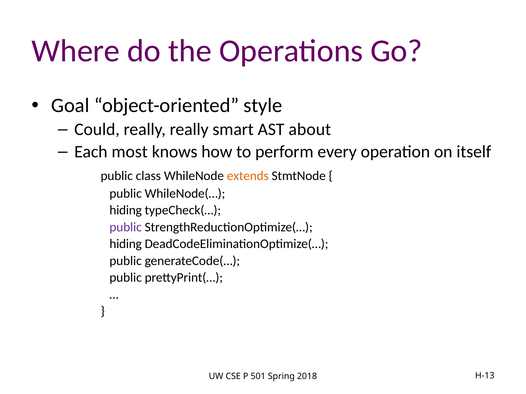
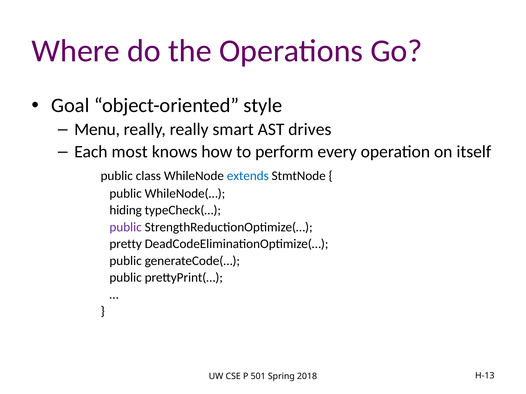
Could: Could -> Menu
about: about -> drives
extends colour: orange -> blue
hiding at (126, 244): hiding -> pretty
